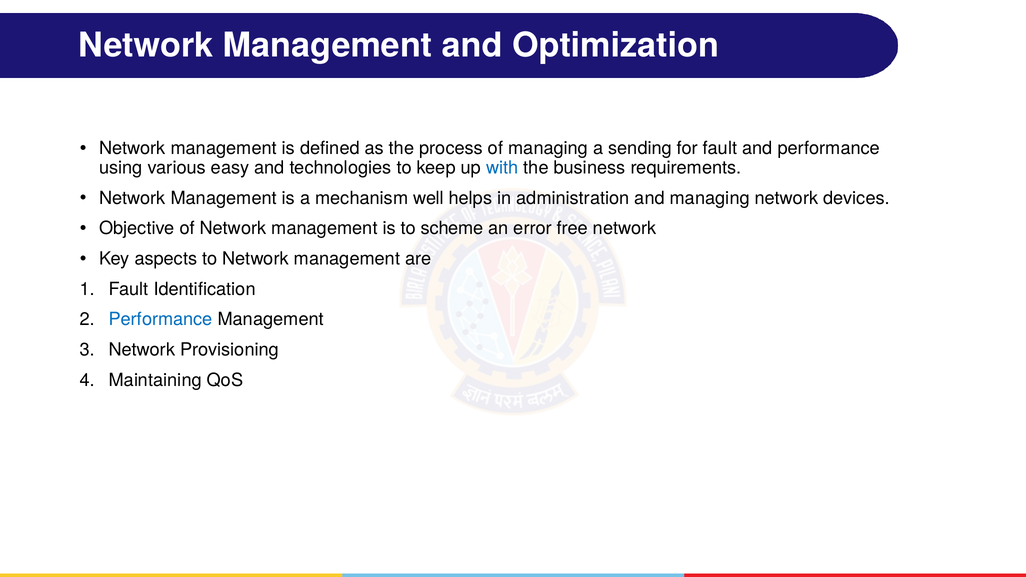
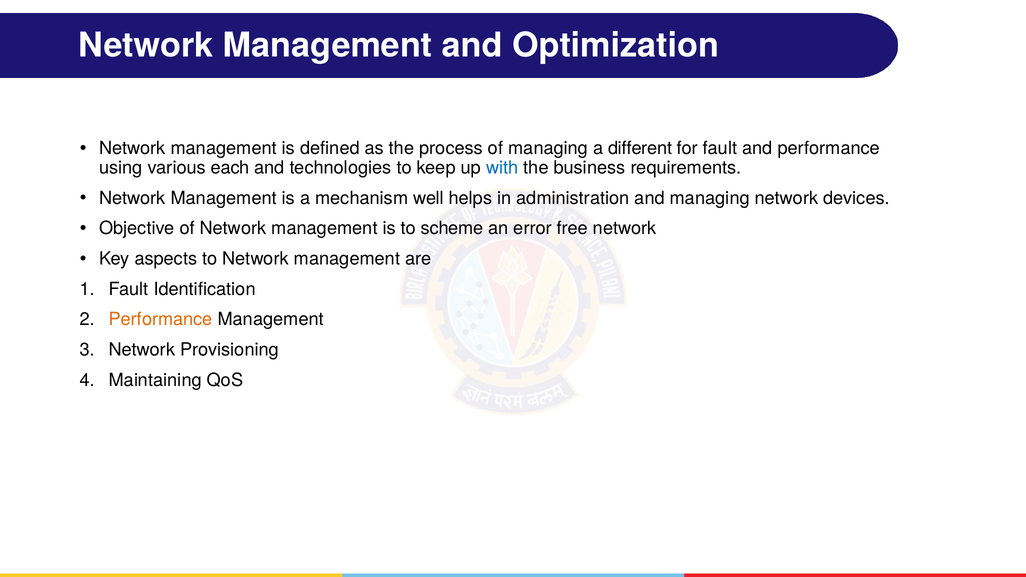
sending: sending -> different
easy: easy -> each
Performance at (161, 319) colour: blue -> orange
